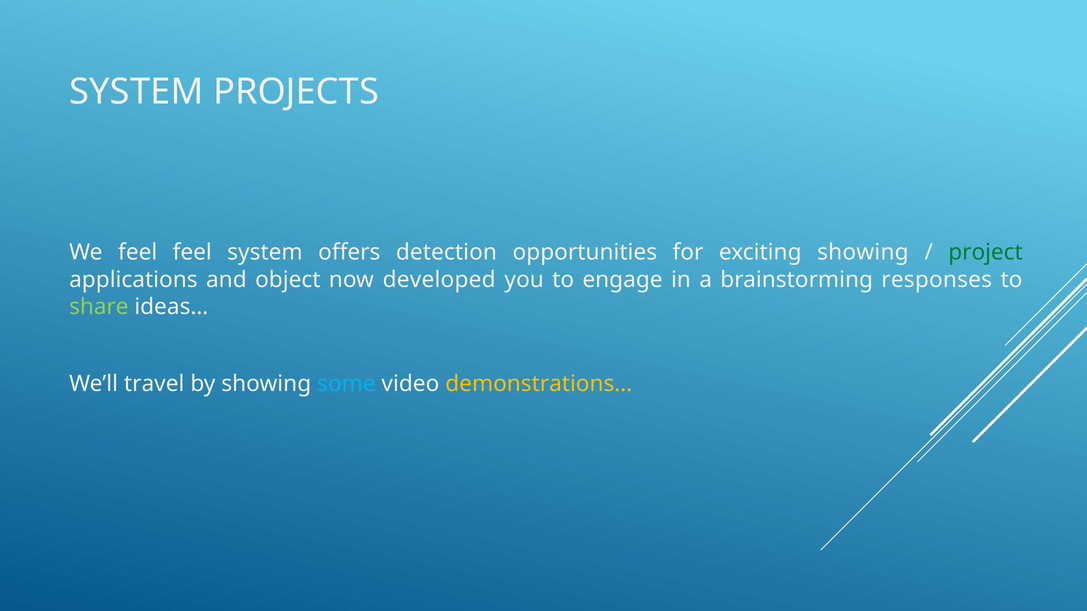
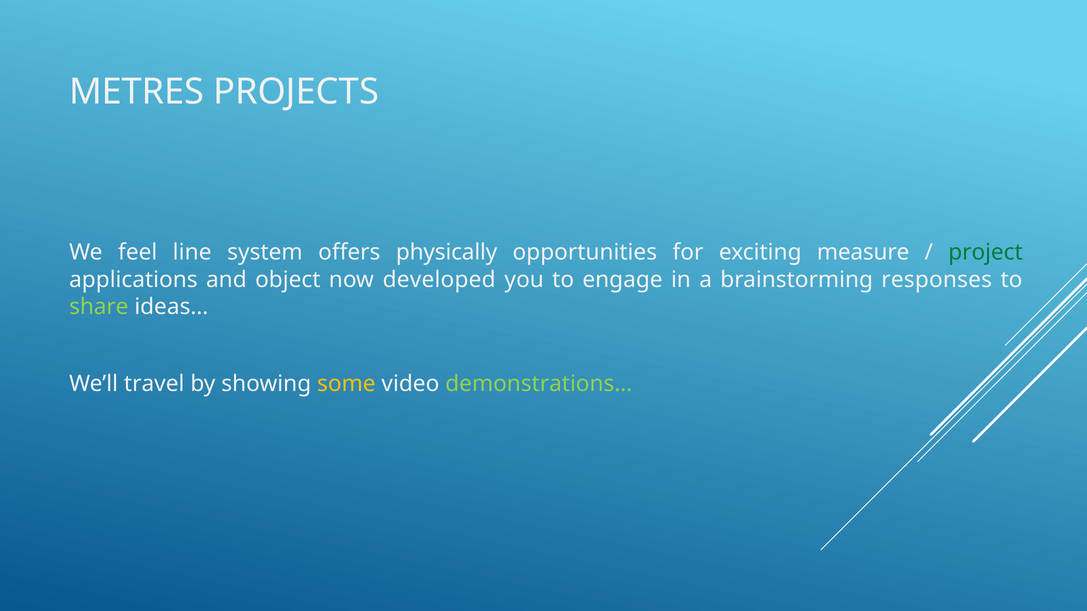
SYSTEM at (136, 92): SYSTEM -> METRES
feel feel: feel -> line
detection: detection -> physically
exciting showing: showing -> measure
some colour: light blue -> yellow
demonstrations… colour: yellow -> light green
